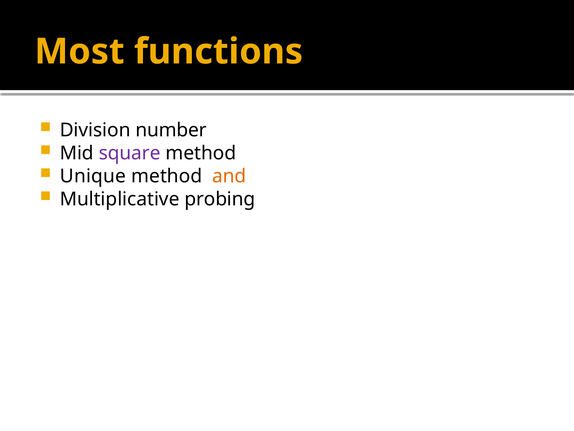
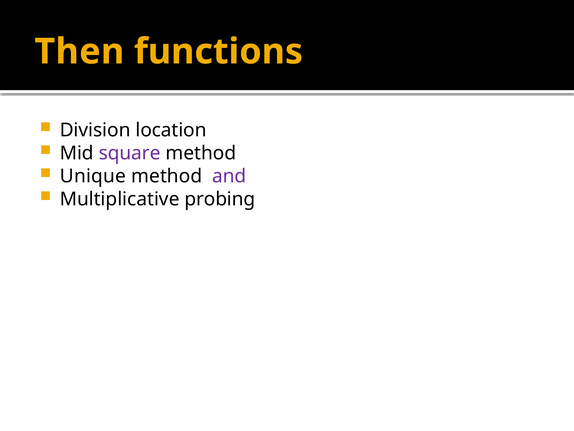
Most: Most -> Then
number: number -> location
and colour: orange -> purple
